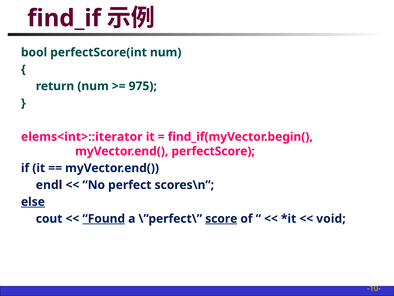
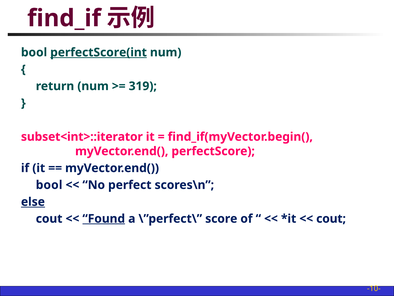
perfectScore(int underline: none -> present
975: 975 -> 319
elems<int>::iterator: elems<int>::iterator -> subset<int>::iterator
endl at (49, 185): endl -> bool
score underline: present -> none
void at (331, 218): void -> cout
